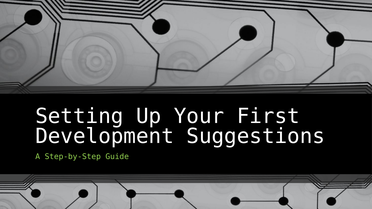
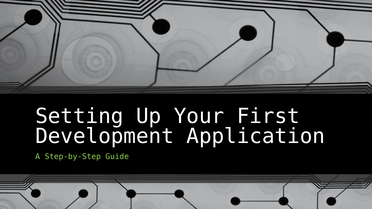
Suggestions: Suggestions -> Application
